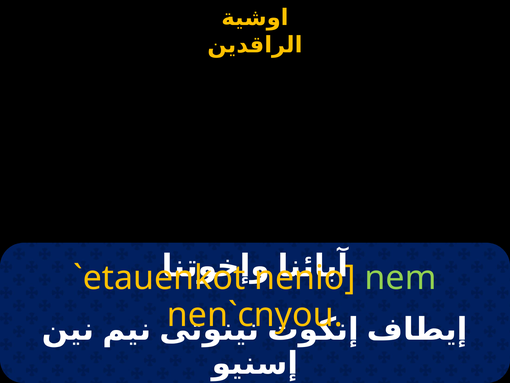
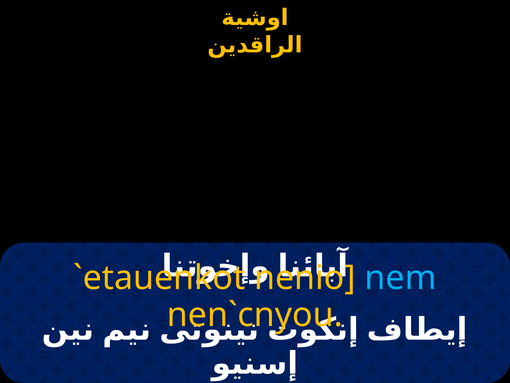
nem colour: light green -> light blue
